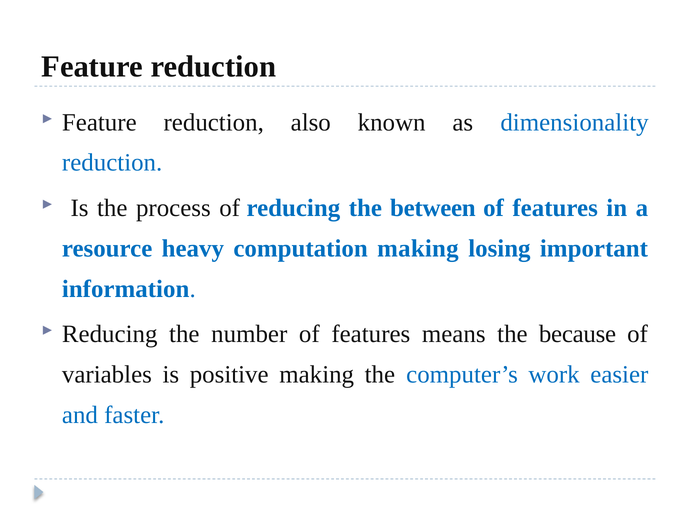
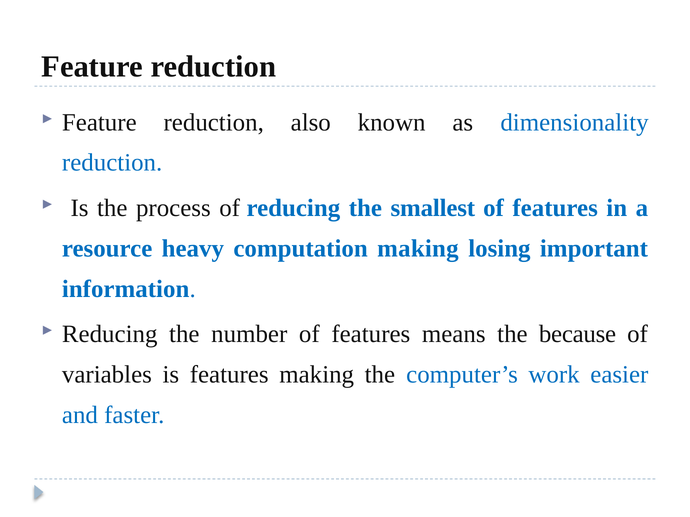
between: between -> smallest
is positive: positive -> features
